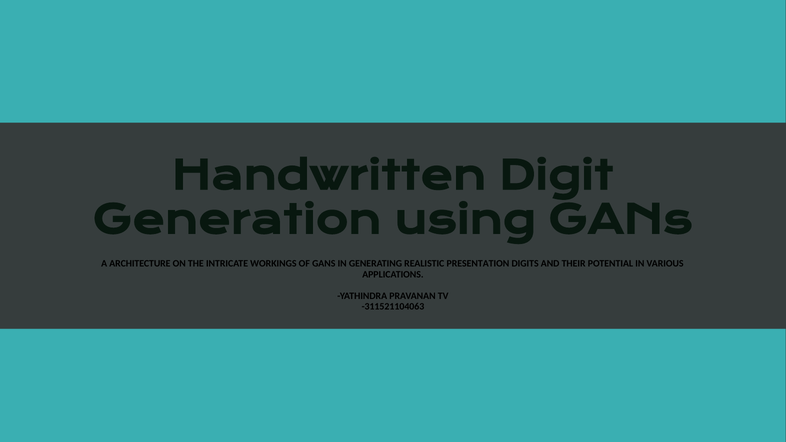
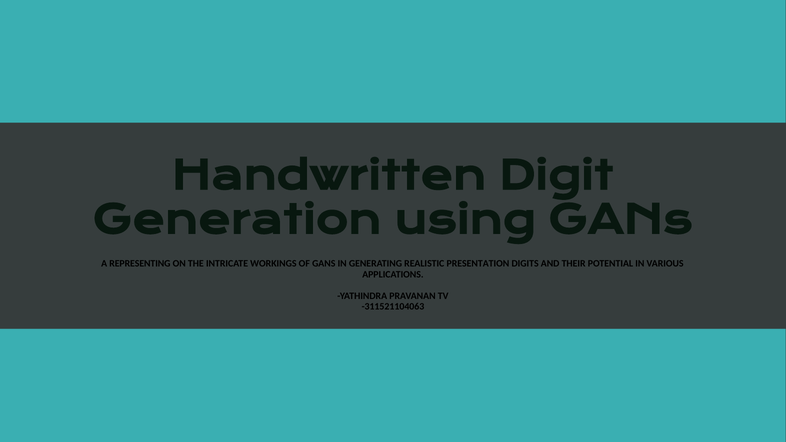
ARCHITECTURE: ARCHITECTURE -> REPRESENTING
